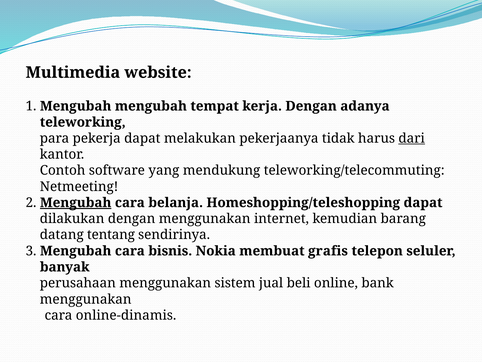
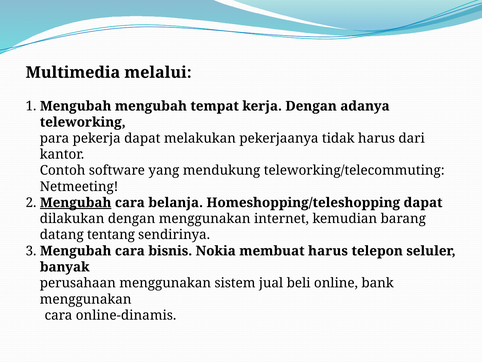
website: website -> melalui
dari underline: present -> none
membuat grafis: grafis -> harus
